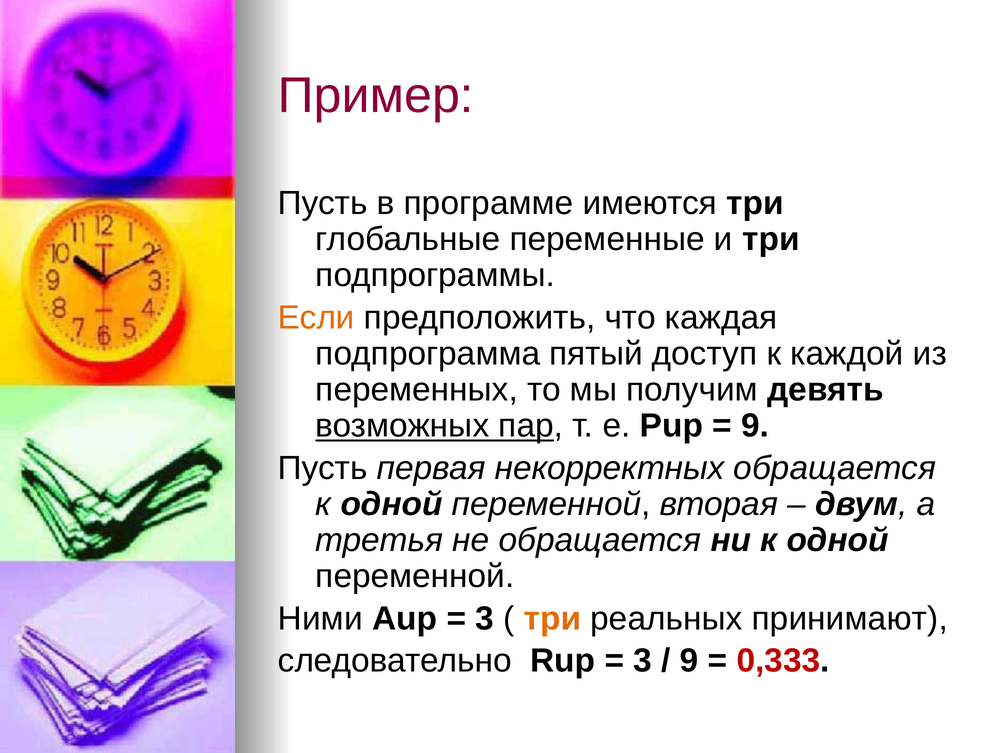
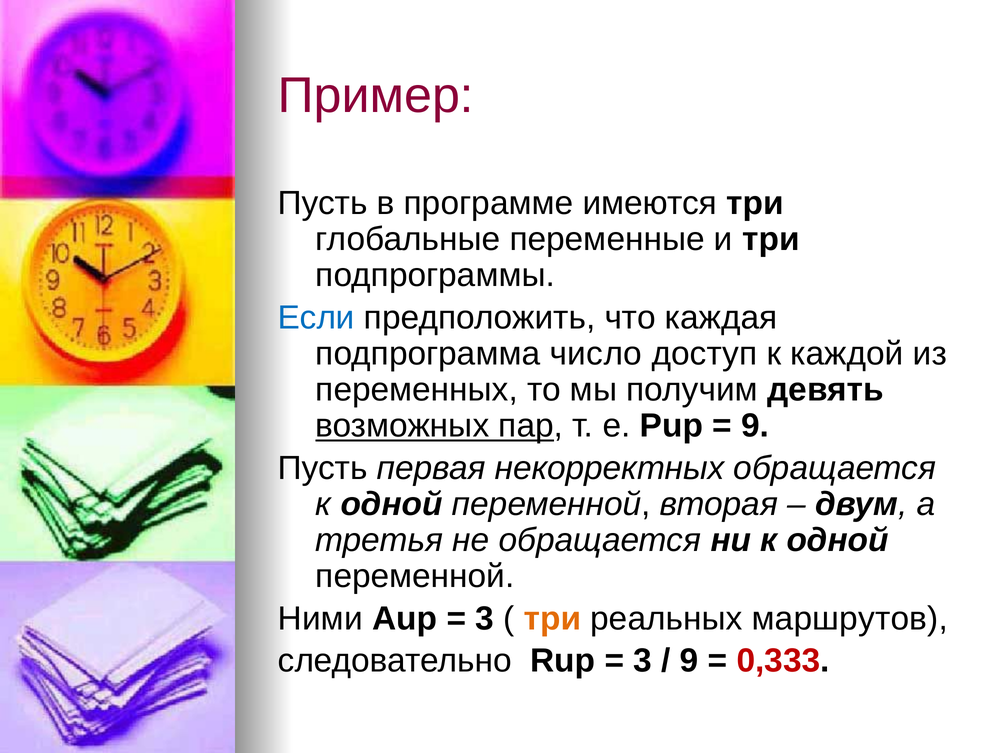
Если colour: orange -> blue
пятый: пятый -> число
принимают: принимают -> маршрутов
